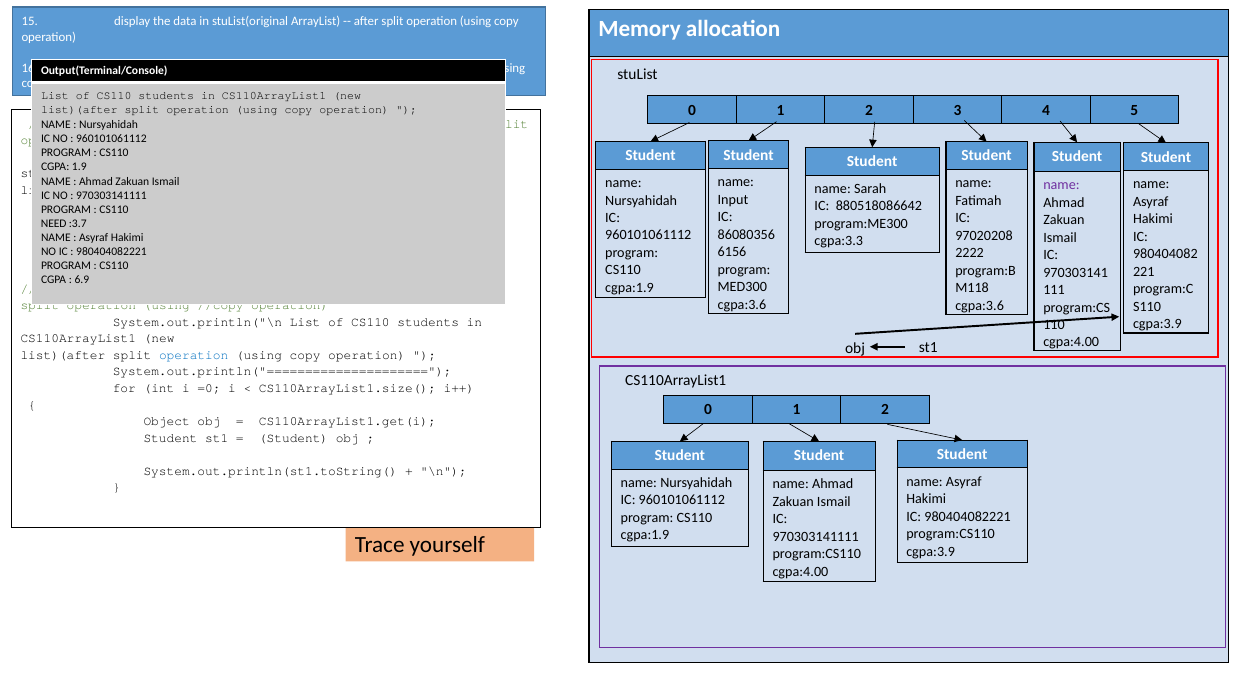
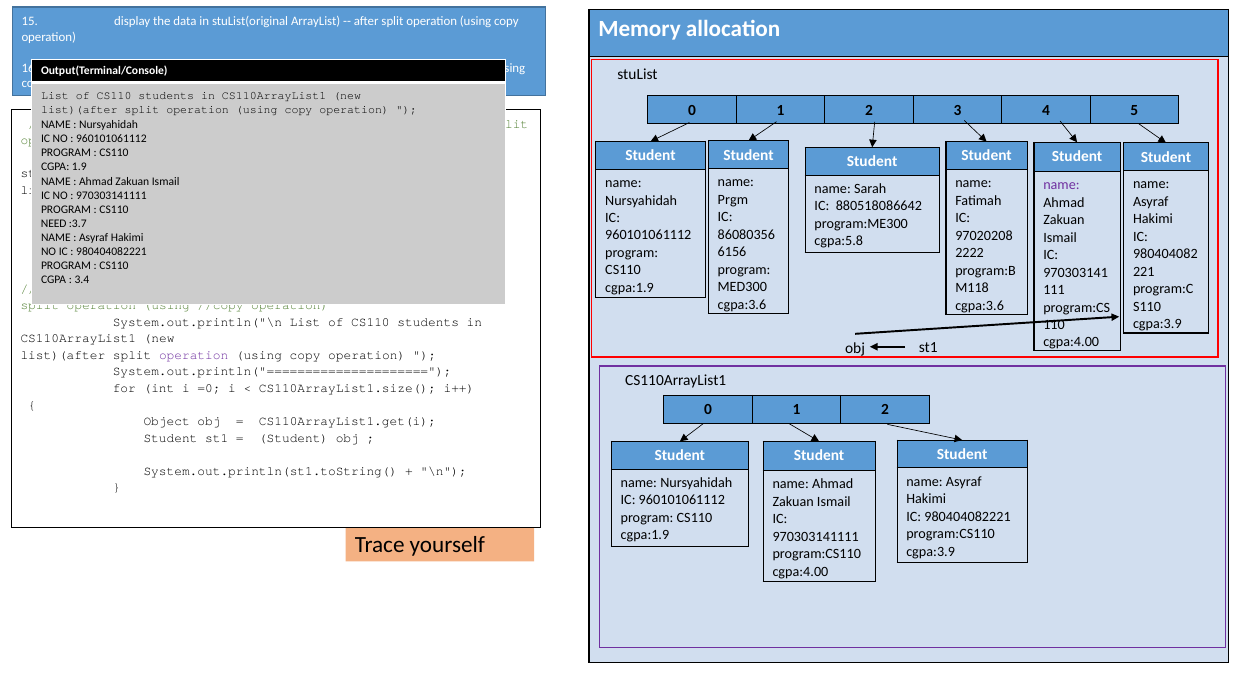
Input: Input -> Prgm
cgpa:3.3: cgpa:3.3 -> cgpa:5.8
6.9: 6.9 -> 3.4
operation at (194, 355) colour: blue -> purple
